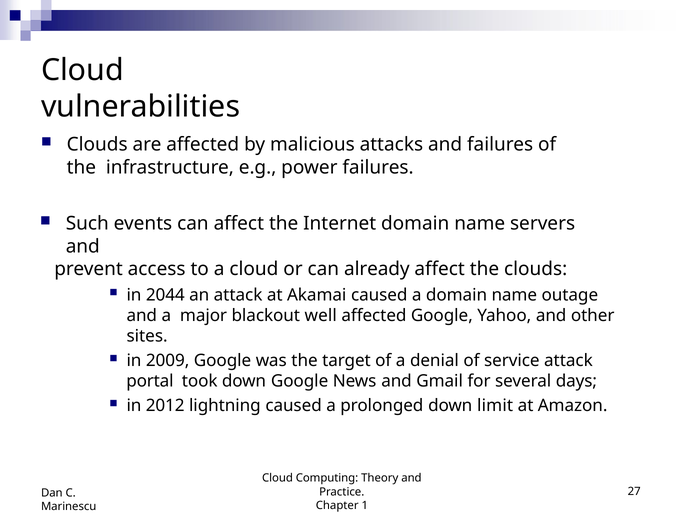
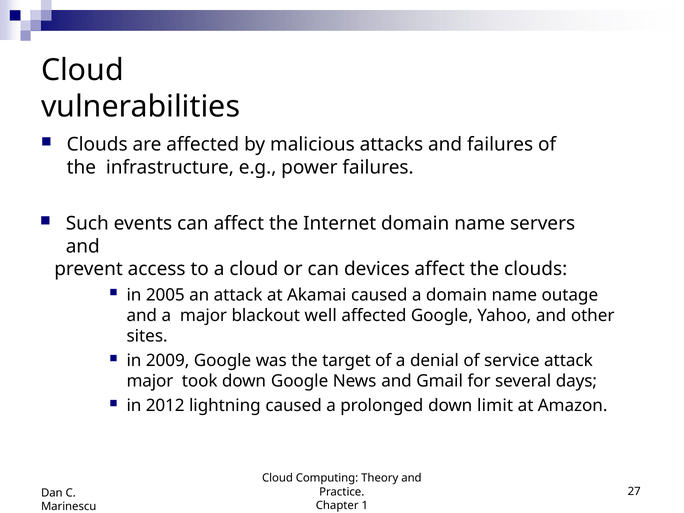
already: already -> devices
2044: 2044 -> 2005
portal at (150, 381): portal -> major
